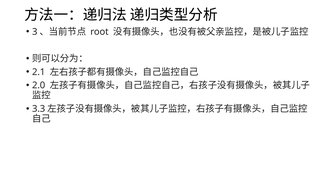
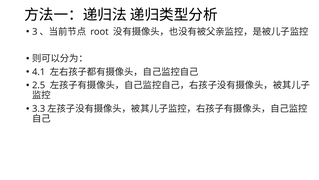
2.1: 2.1 -> 4.1
2.0: 2.0 -> 2.5
